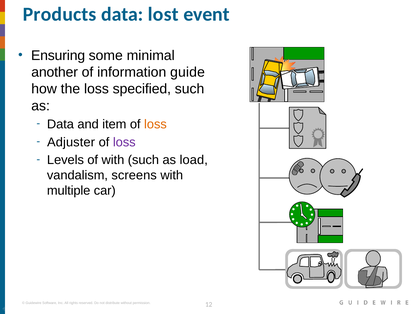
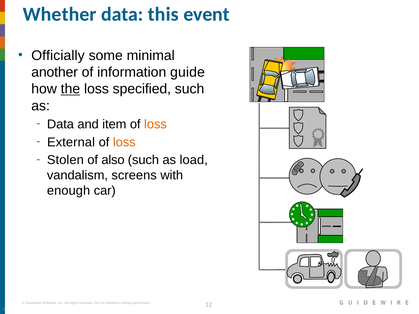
Products: Products -> Whether
lost: lost -> this
Ensuring: Ensuring -> Officially
the underline: none -> present
Adjuster: Adjuster -> External
loss at (124, 142) colour: purple -> orange
Levels: Levels -> Stolen
of with: with -> also
multiple: multiple -> enough
